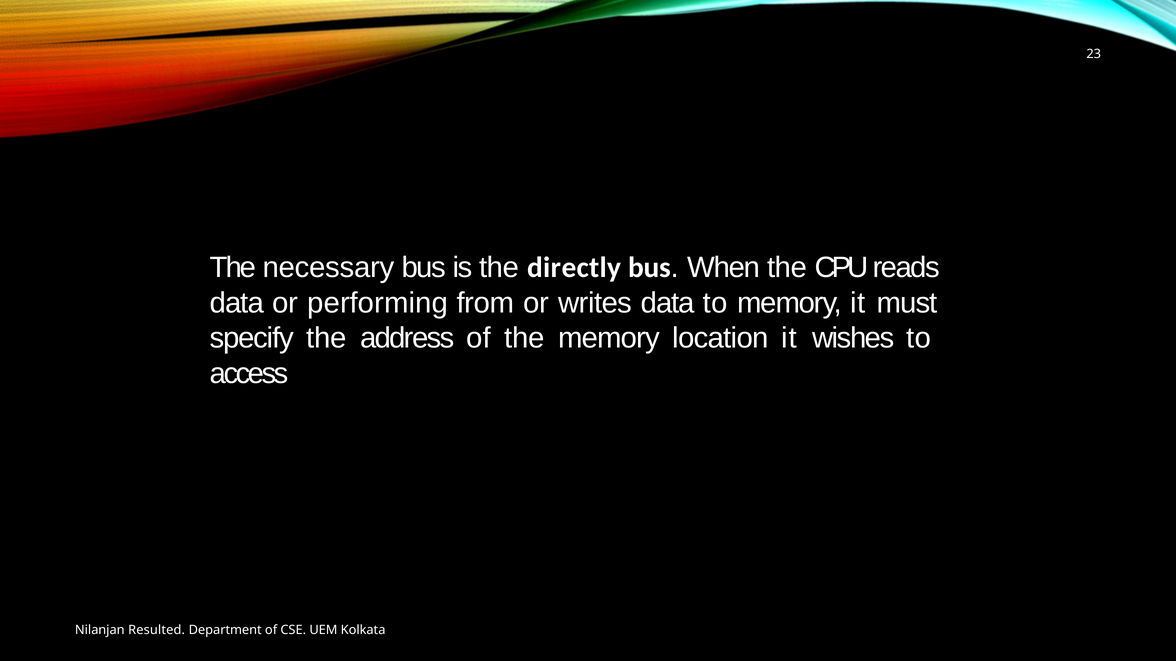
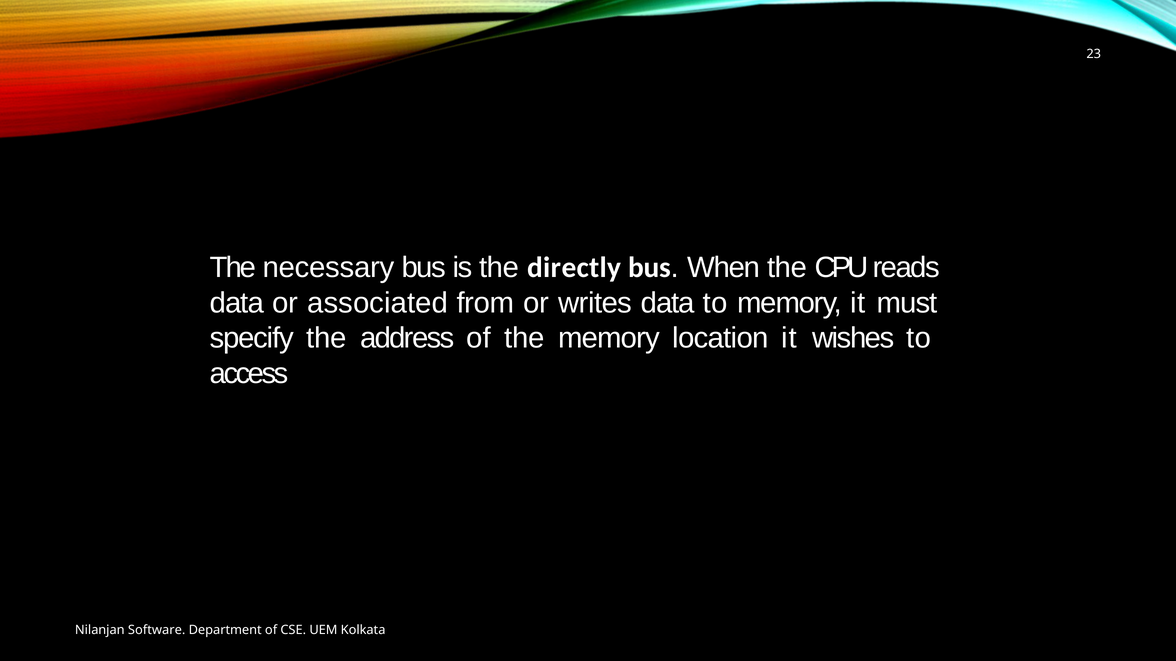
performing: performing -> associated
Resulted: Resulted -> Software
